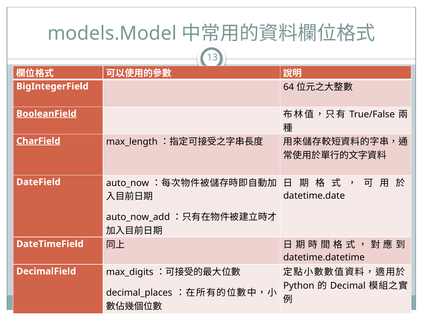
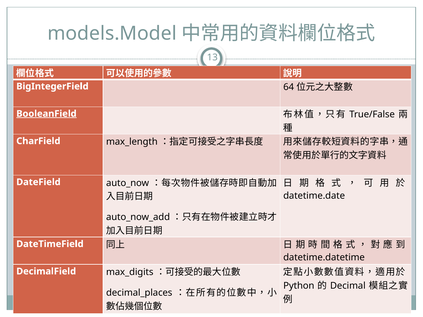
CharField underline: present -> none
